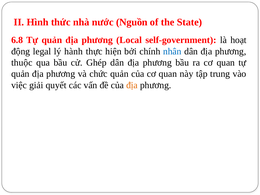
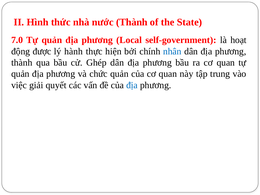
nước Nguồn: Nguồn -> Thành
6.8: 6.8 -> 7.0
legal: legal -> được
thuộc at (22, 63): thuộc -> thành
địa at (132, 85) colour: orange -> blue
